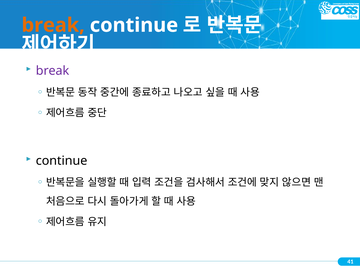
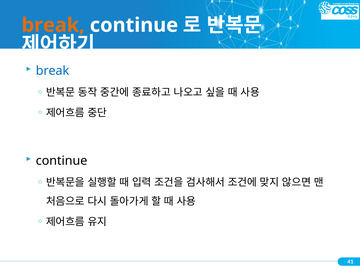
break at (53, 71) colour: purple -> blue
